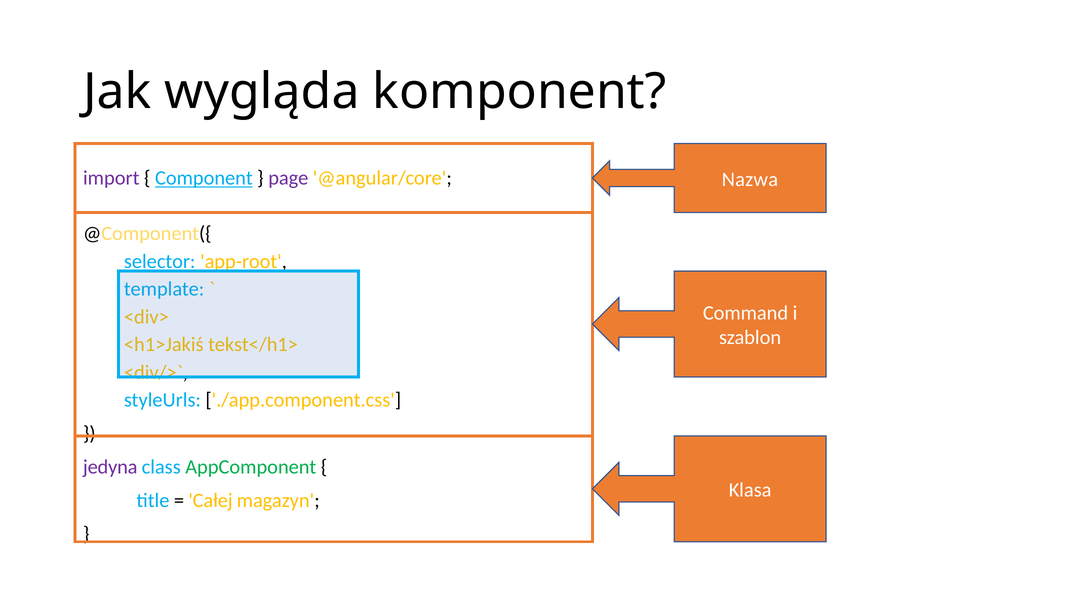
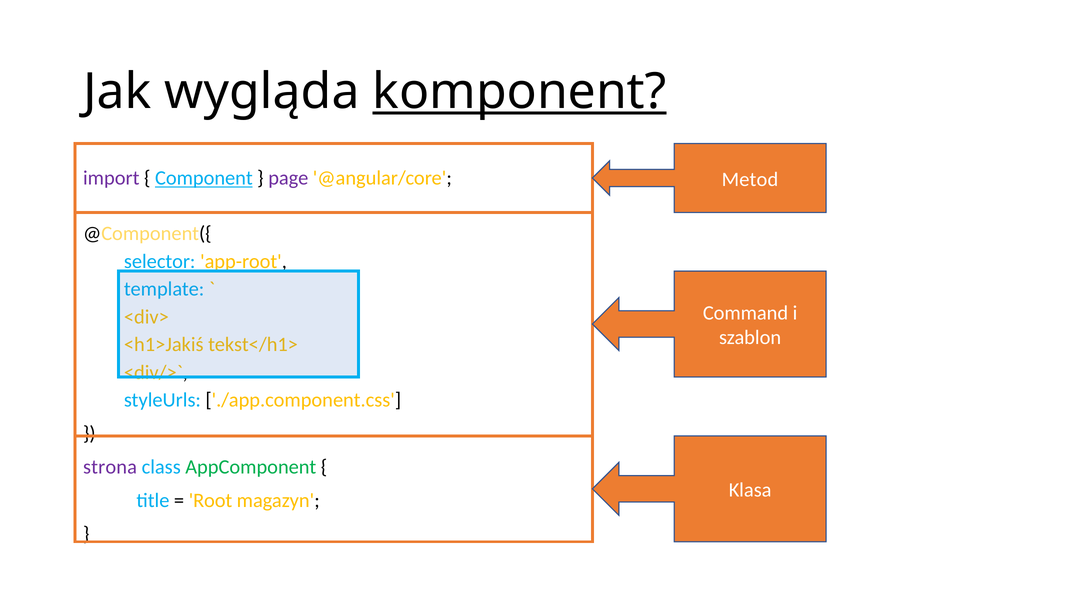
komponent underline: none -> present
Nazwa: Nazwa -> Metod
jedyna: jedyna -> strona
Całej: Całej -> Root
